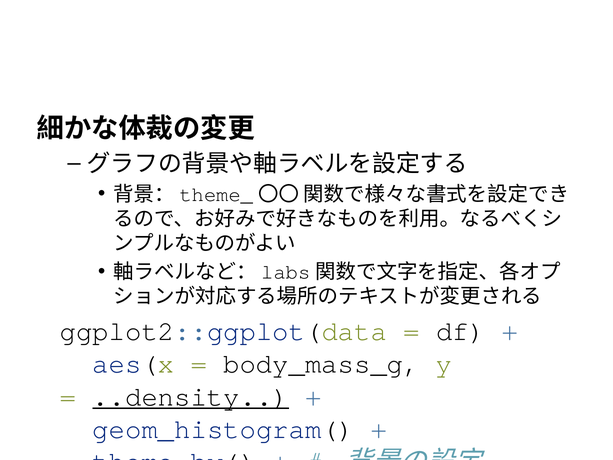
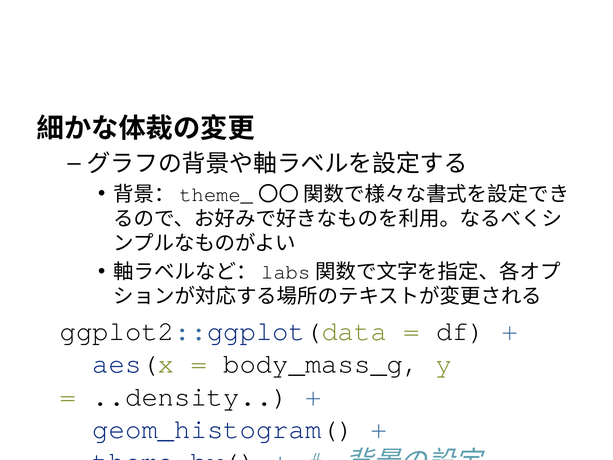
..density underline: present -> none
